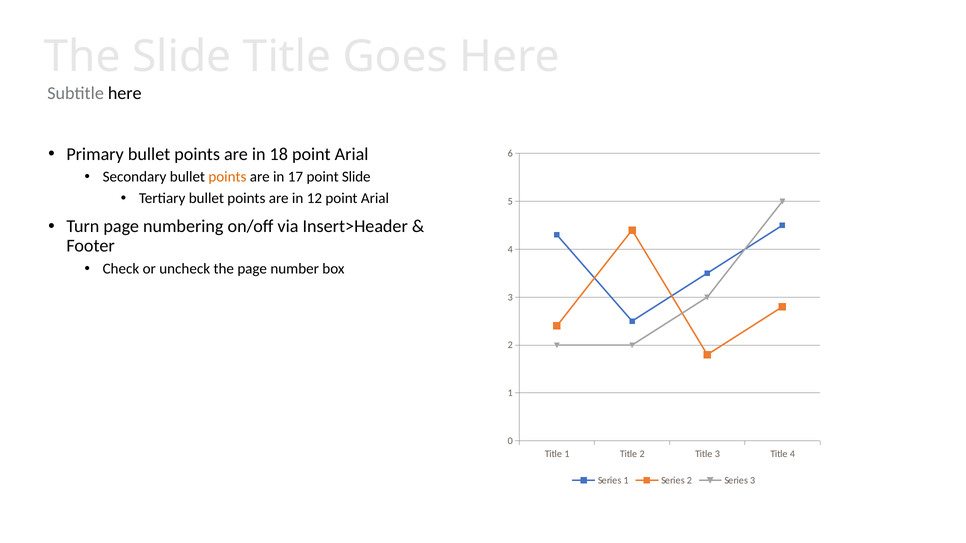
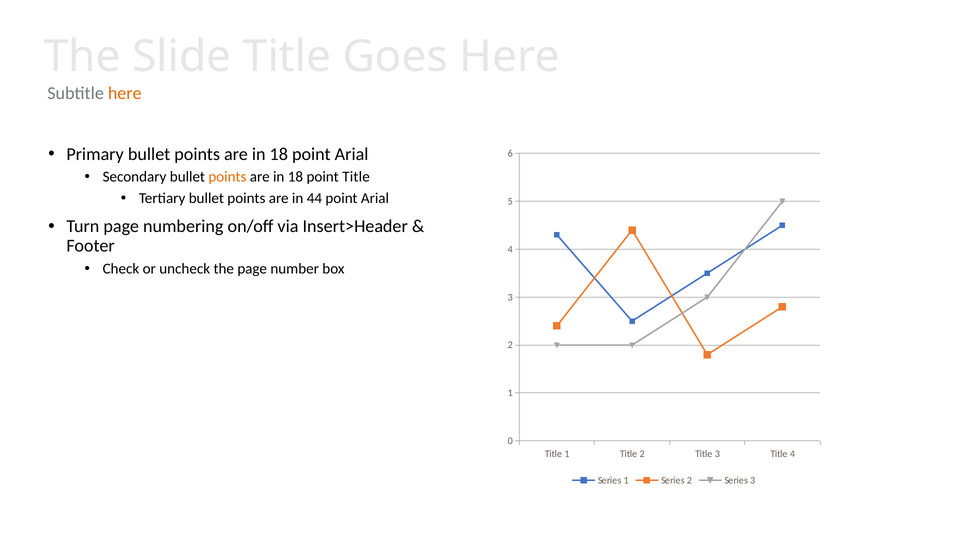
here at (125, 93) colour: black -> orange
17 at (295, 177): 17 -> 18
point Slide: Slide -> Title
12: 12 -> 44
